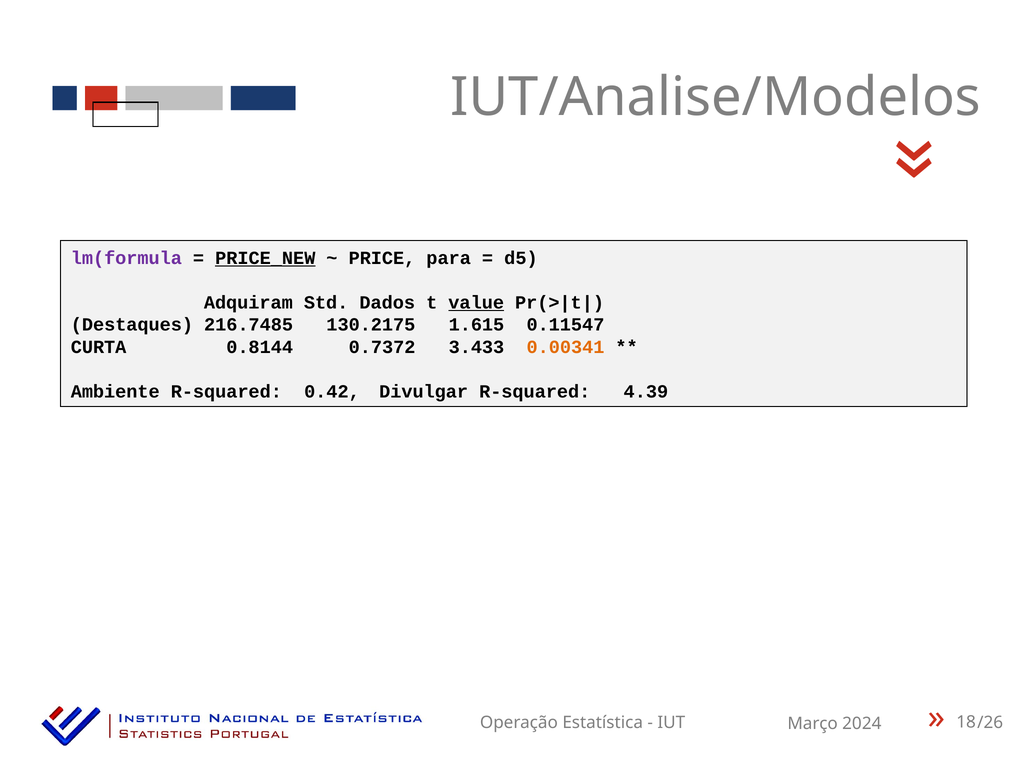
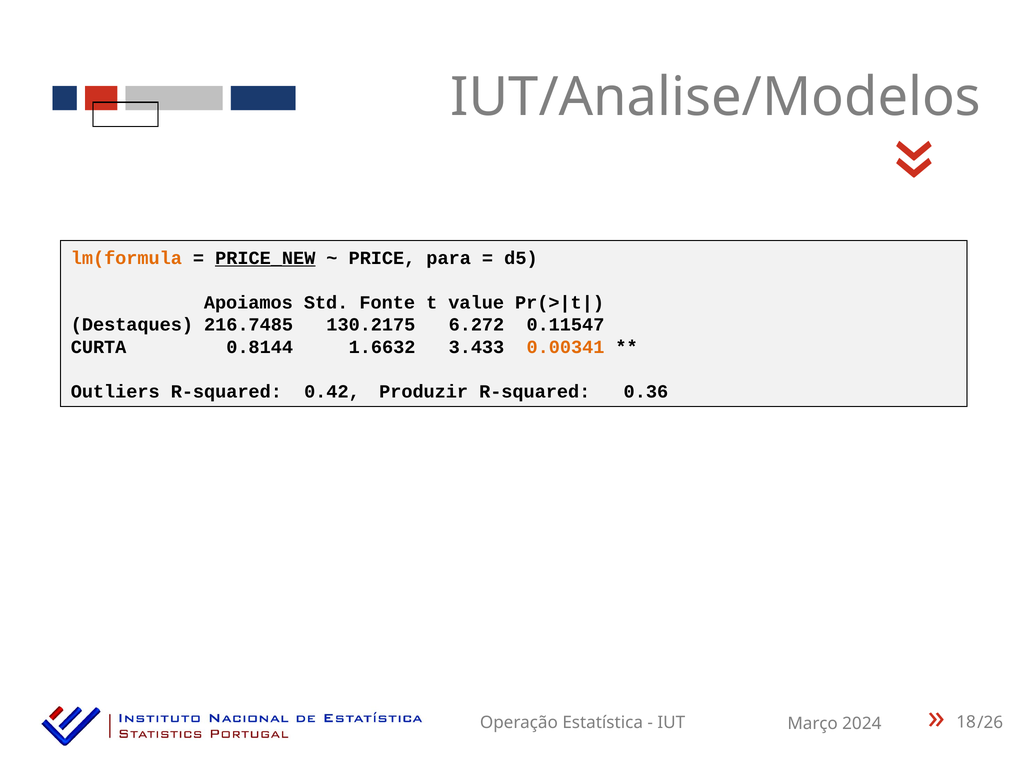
lm(formula colour: purple -> orange
Adquiram: Adquiram -> Apoiamos
Dados: Dados -> Fonte
value underline: present -> none
1.615: 1.615 -> 6.272
0.7372: 0.7372 -> 1.6632
Ambiente: Ambiente -> Outliers
Divulgar: Divulgar -> Produzir
4.39: 4.39 -> 0.36
